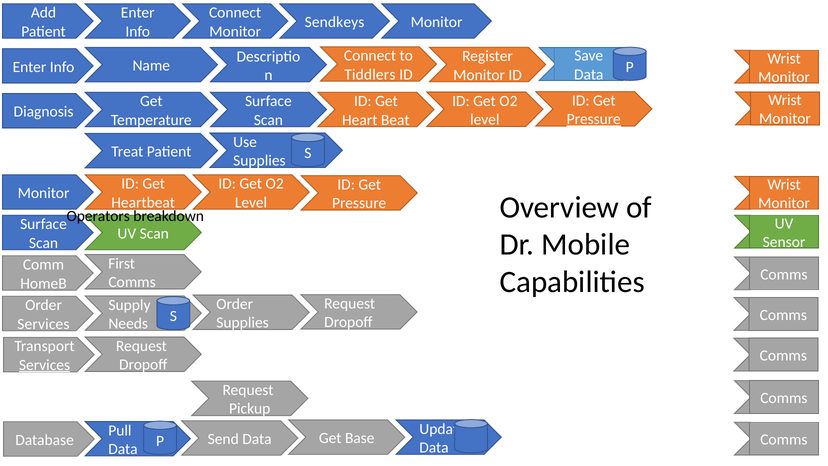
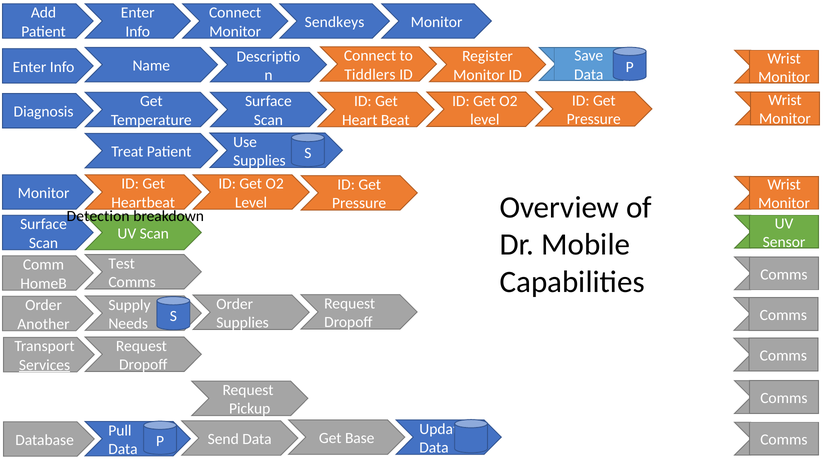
Pressure at (594, 119) underline: present -> none
Operators: Operators -> Detection
First: First -> Test
Services at (43, 324): Services -> Another
